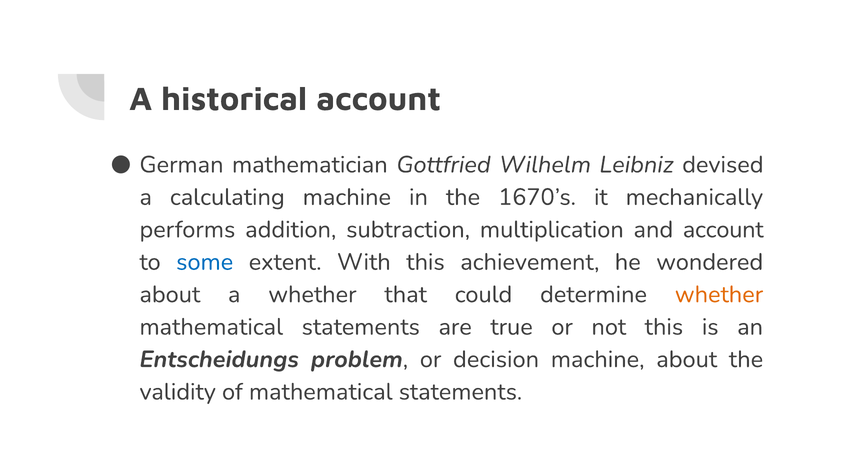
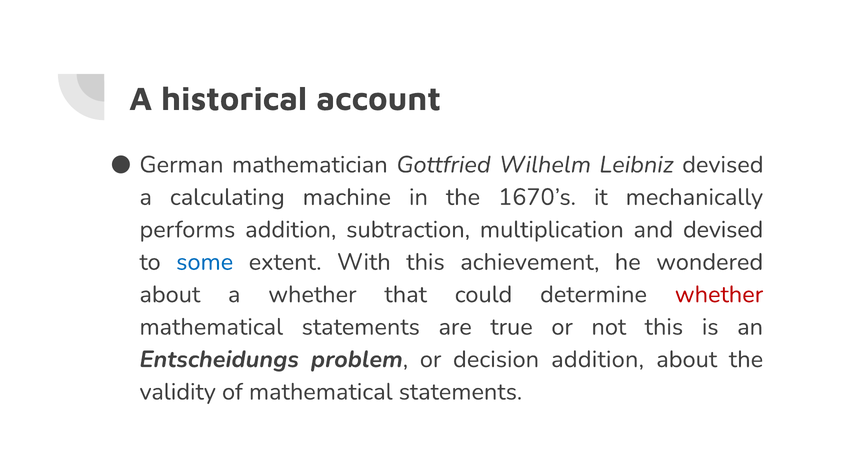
and account: account -> devised
whether at (719, 295) colour: orange -> red
decision machine: machine -> addition
